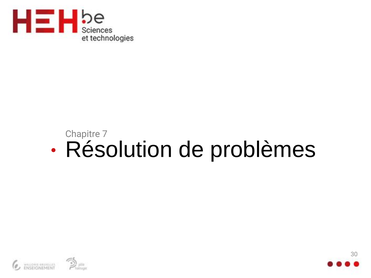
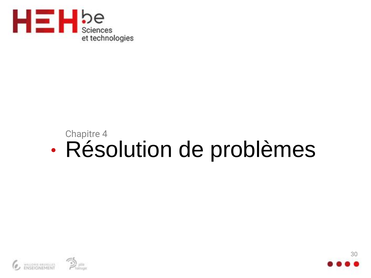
7: 7 -> 4
